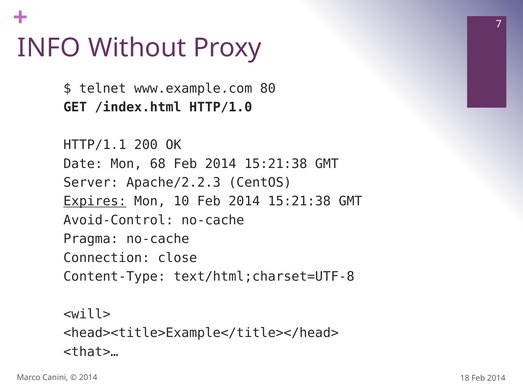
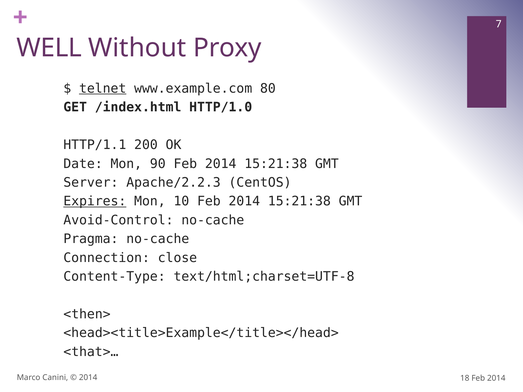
INFO: INFO -> WELL
telnet underline: none -> present
68: 68 -> 90
<will>: <will> -> <then>
